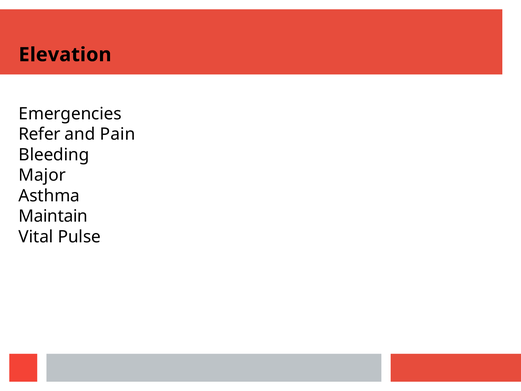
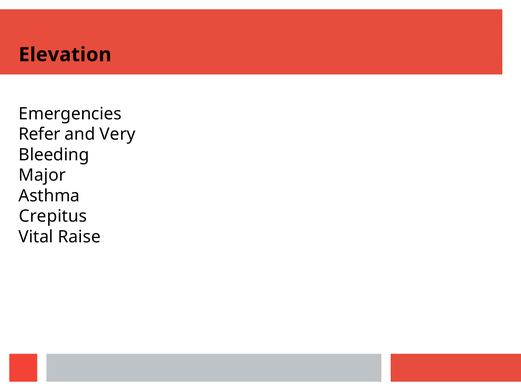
Pain: Pain -> Very
Maintain: Maintain -> Crepitus
Pulse: Pulse -> Raise
